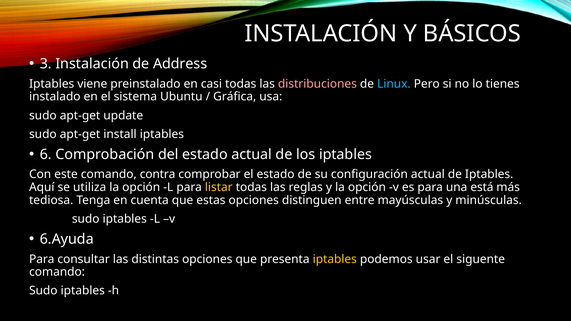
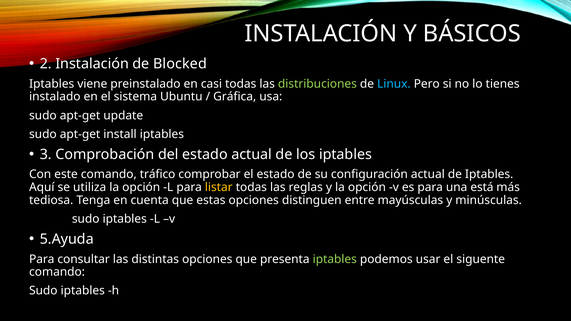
3: 3 -> 2
Address: Address -> Blocked
distribuciones colour: pink -> light green
6: 6 -> 3
contra: contra -> tráfico
6.Ayuda: 6.Ayuda -> 5.Ayuda
iptables at (335, 259) colour: yellow -> light green
